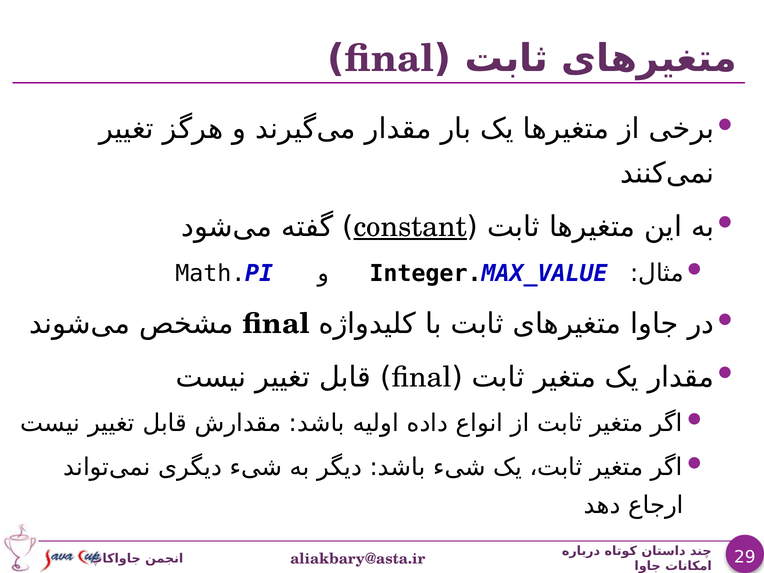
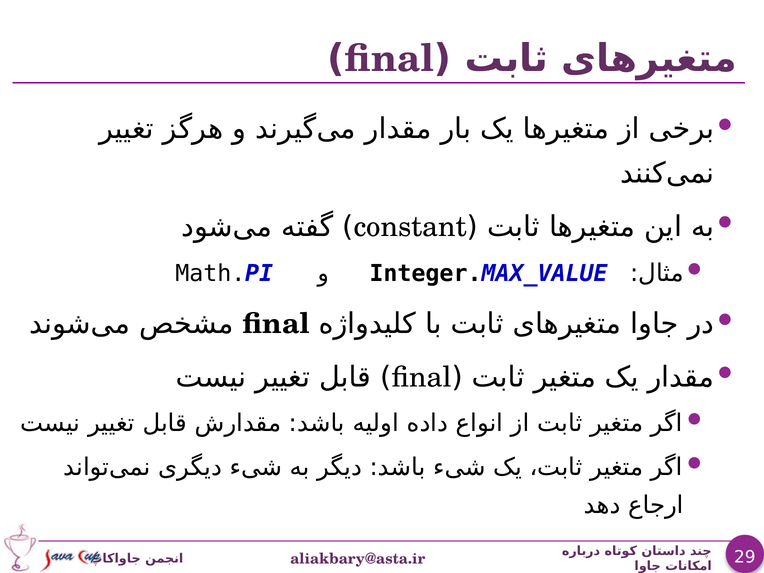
constant underline: present -> none
